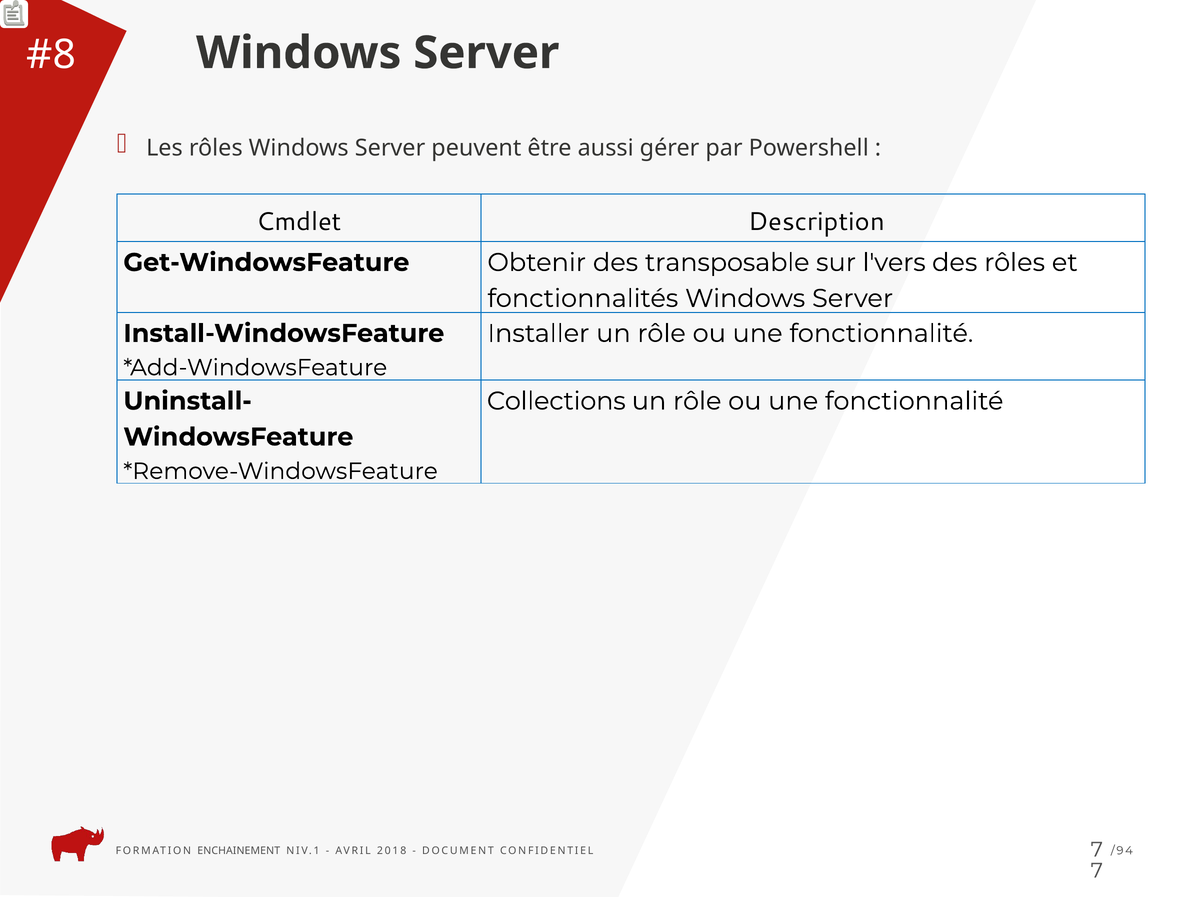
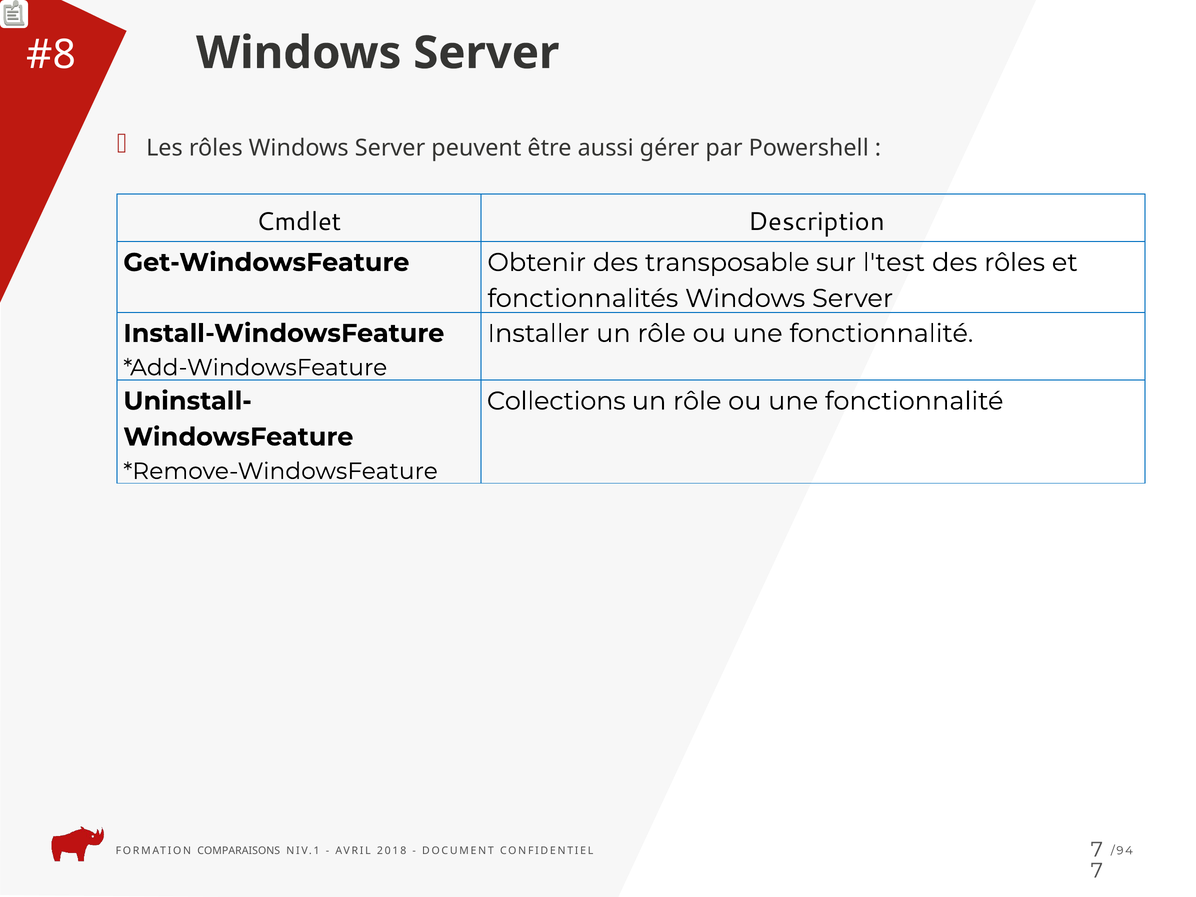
l'vers: l'vers -> l'test
ENCHAINEMENT: ENCHAINEMENT -> COMPARAISONS
